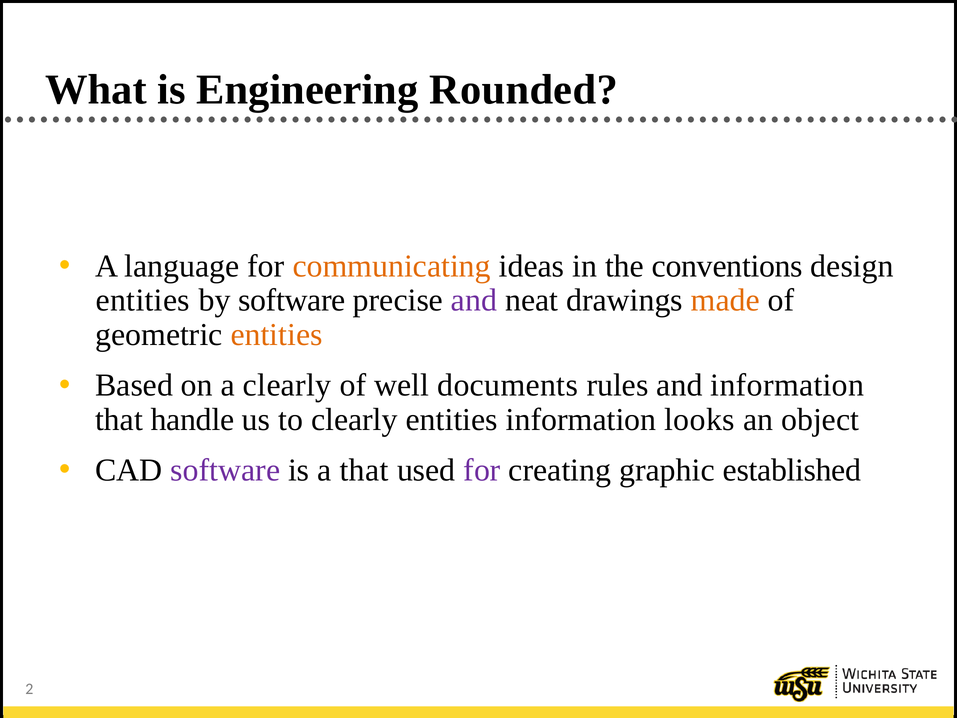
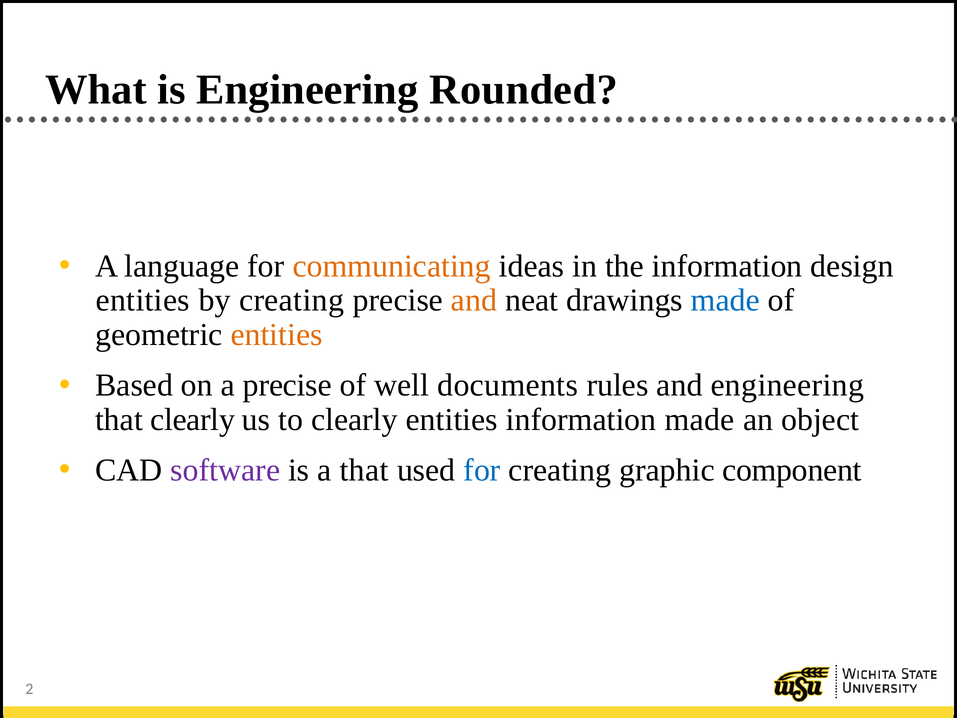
the conventions: conventions -> information
by software: software -> creating
and at (474, 300) colour: purple -> orange
made at (725, 300) colour: orange -> blue
a clearly: clearly -> precise
and information: information -> engineering
that handle: handle -> clearly
information looks: looks -> made
for at (482, 470) colour: purple -> blue
established: established -> component
